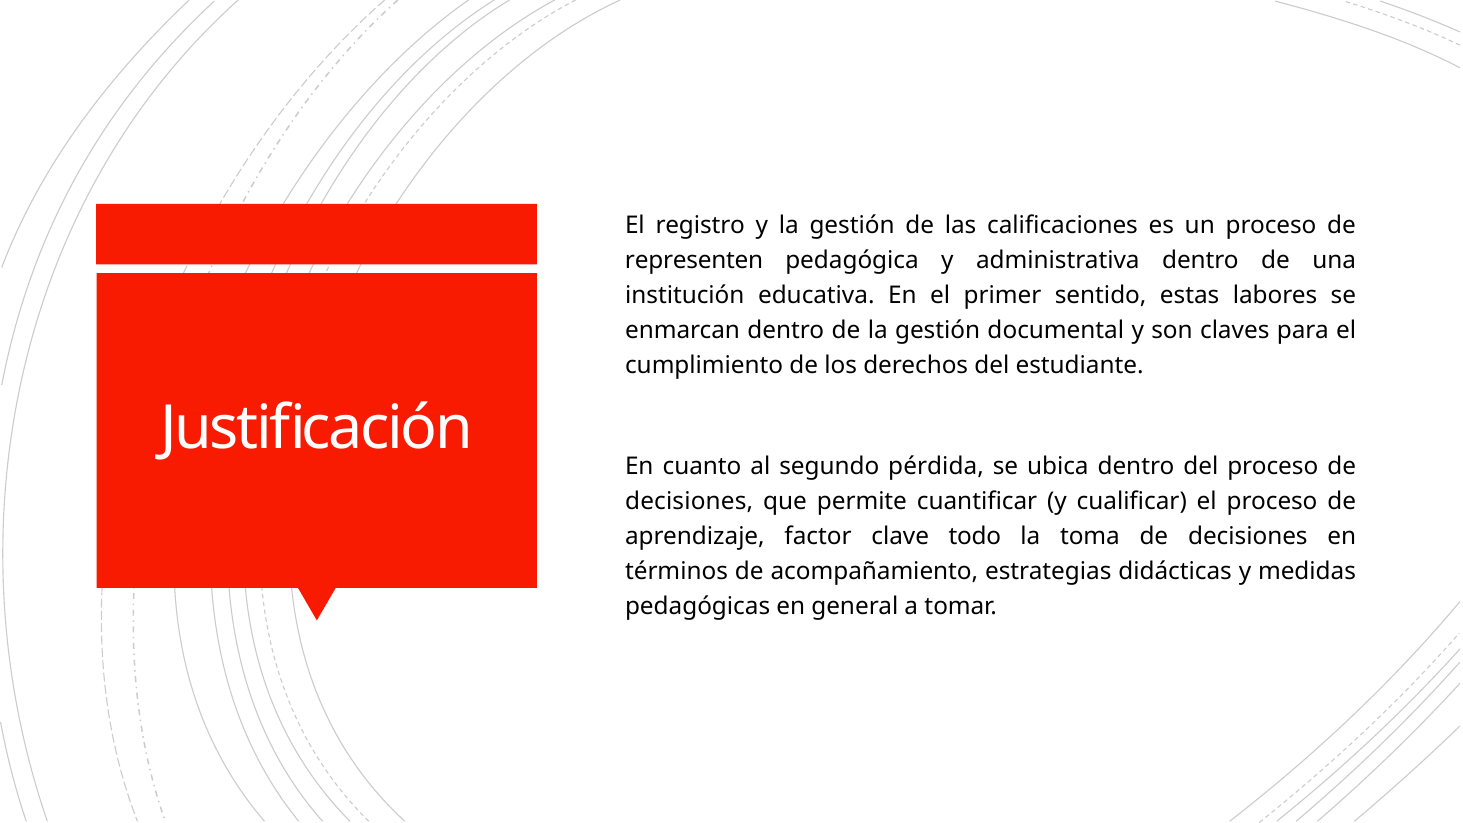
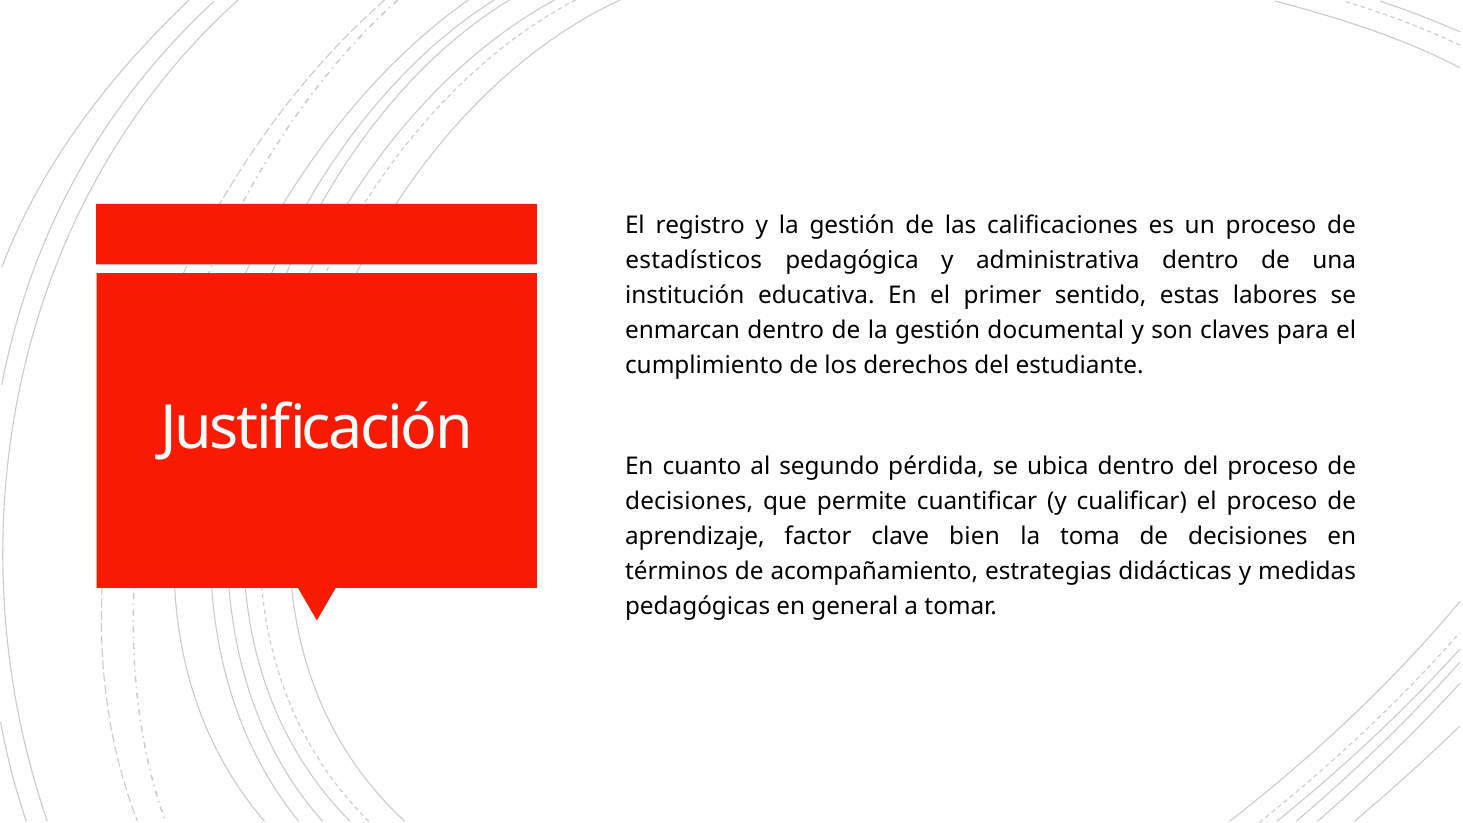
representen: representen -> estadísticos
todo: todo -> bien
